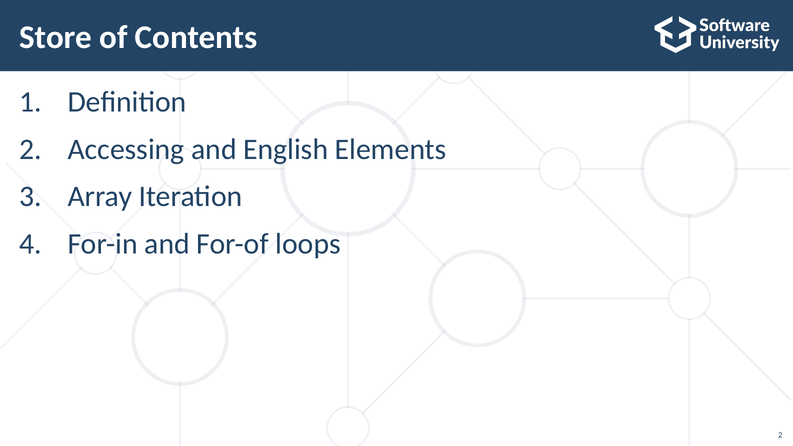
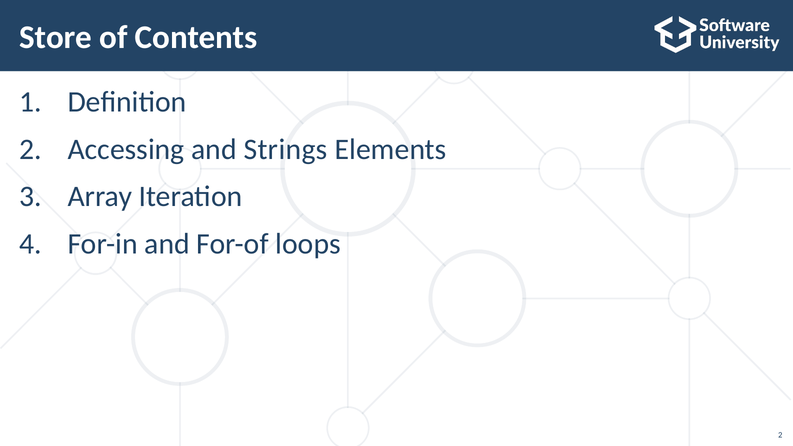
English: English -> Strings
